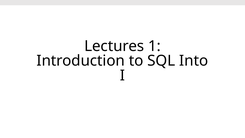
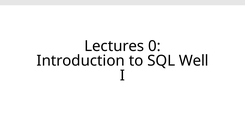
1: 1 -> 0
Into: Into -> Well
